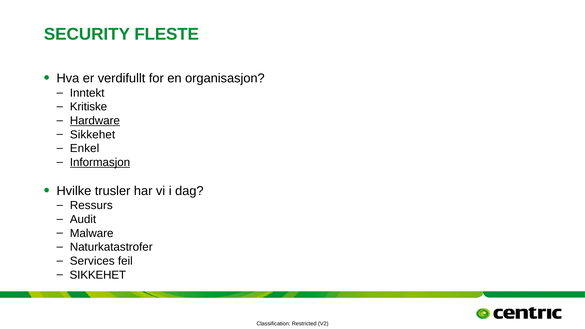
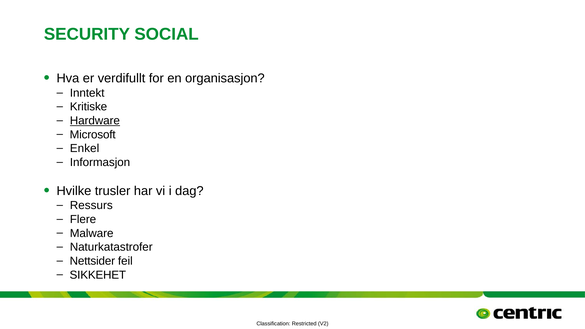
FLESTE: FLESTE -> SOCIAL
Sikkehet at (93, 135): Sikkehet -> Microsoft
Informasjon underline: present -> none
Audit: Audit -> Flere
Services: Services -> Nettsider
